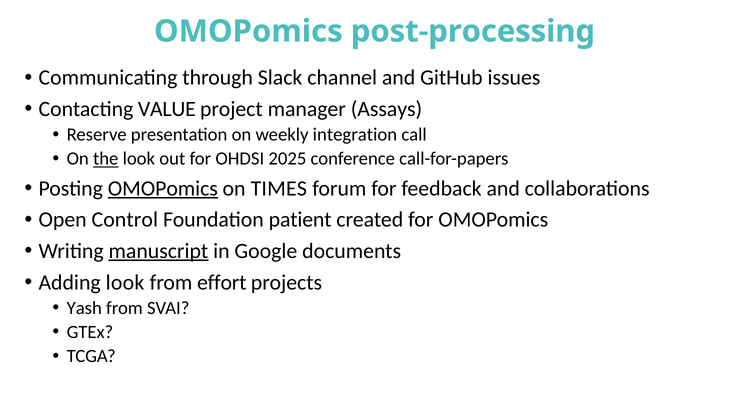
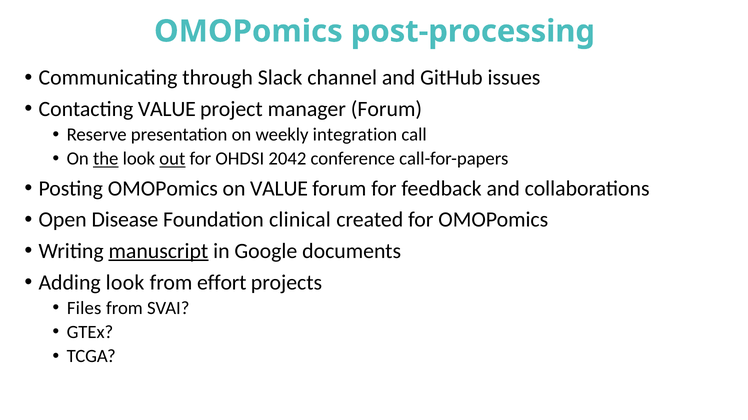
manager Assays: Assays -> Forum
out underline: none -> present
2025: 2025 -> 2042
OMOPomics at (163, 189) underline: present -> none
on TIMES: TIMES -> VALUE
Control: Control -> Disease
patient: patient -> clinical
Yash: Yash -> Files
